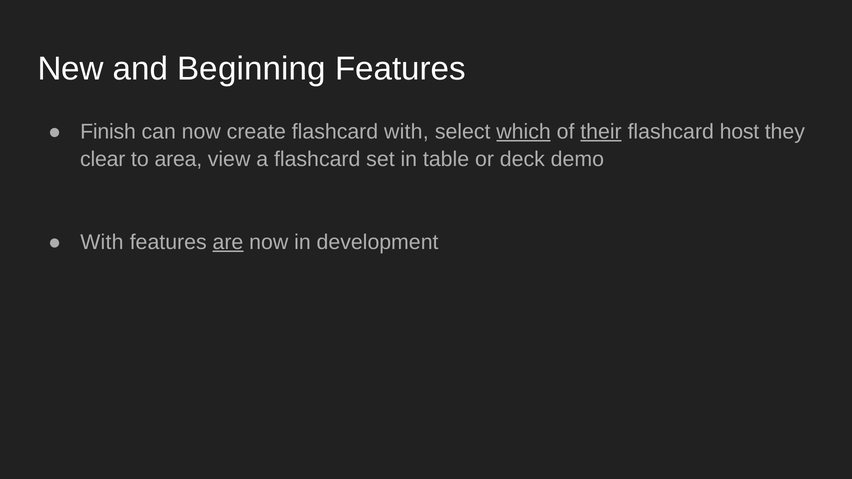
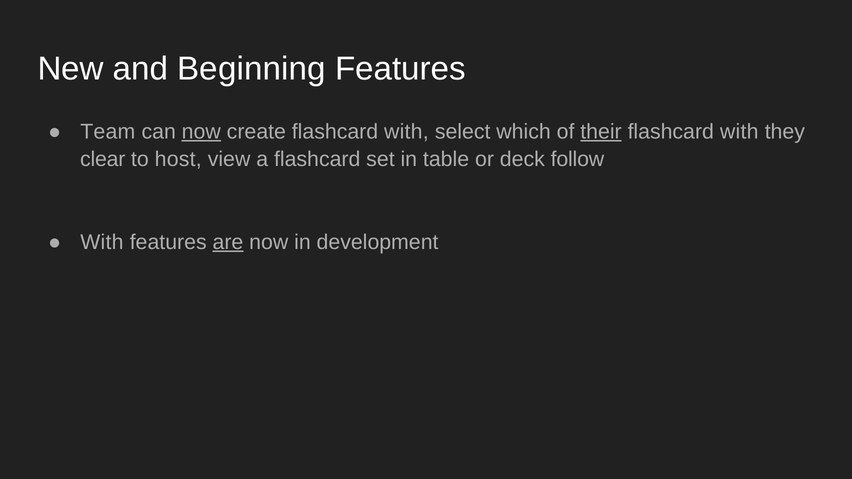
Finish: Finish -> Team
now at (201, 132) underline: none -> present
which underline: present -> none
host at (739, 132): host -> with
area: area -> host
demo: demo -> follow
